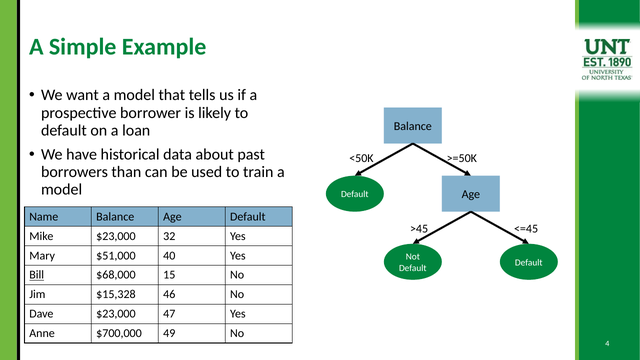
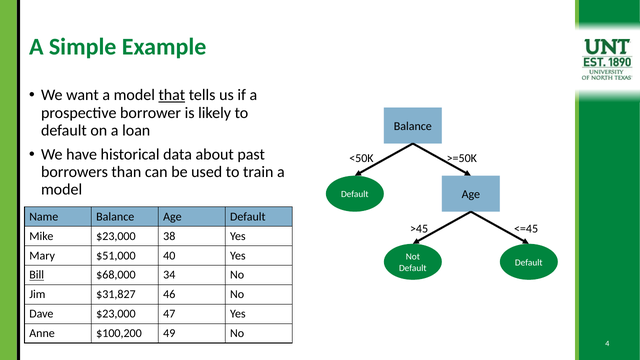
that underline: none -> present
32: 32 -> 38
15: 15 -> 34
$15,328: $15,328 -> $31,827
$700,000: $700,000 -> $100,200
